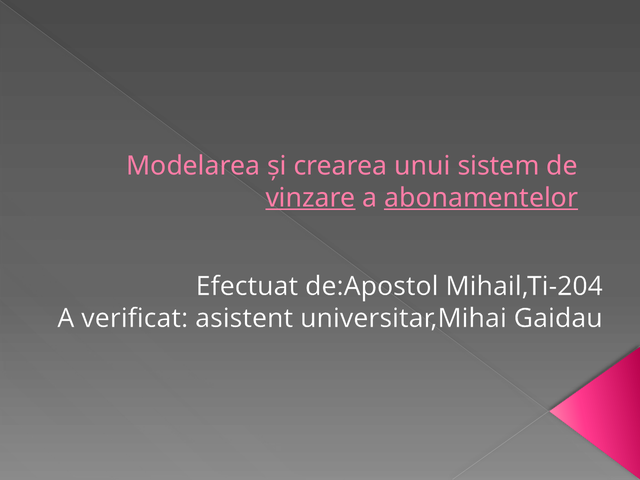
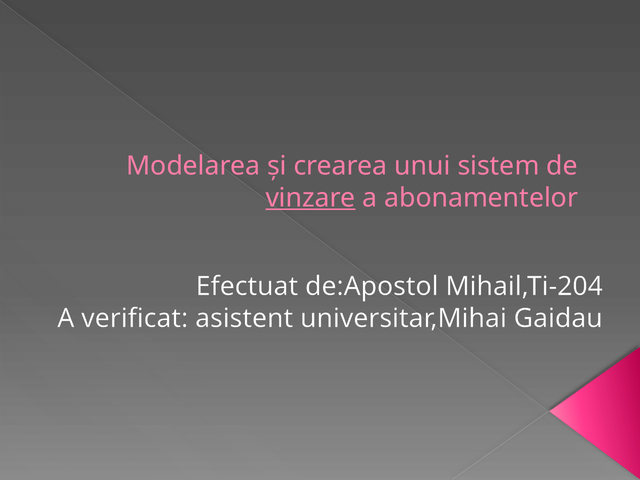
abonamentelor underline: present -> none
